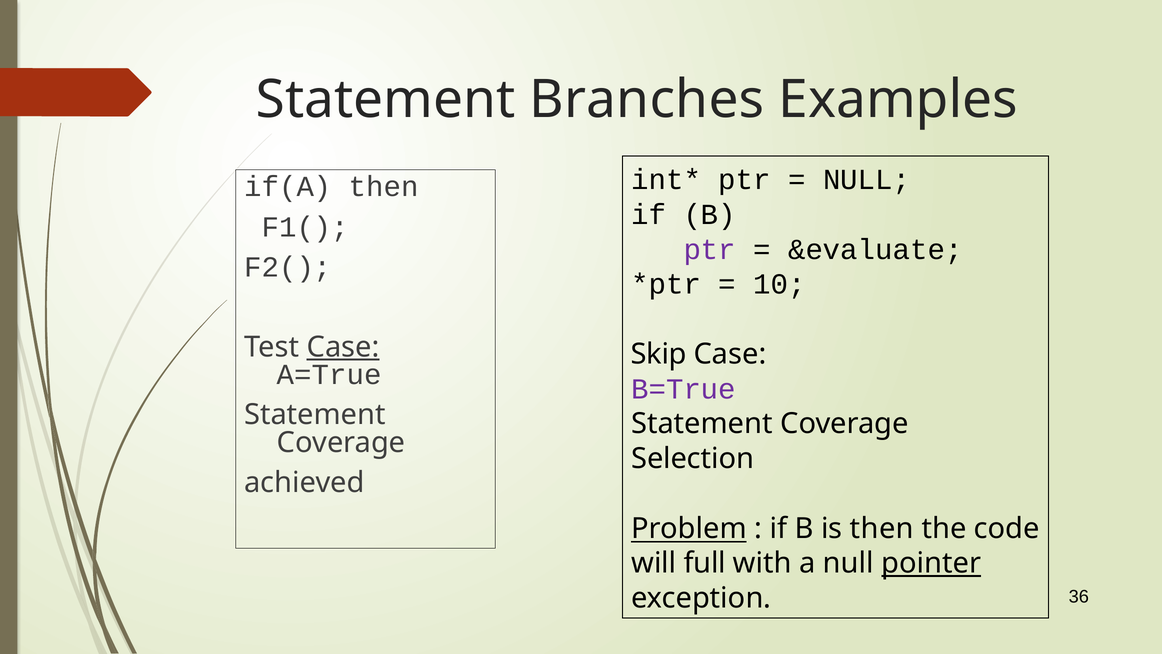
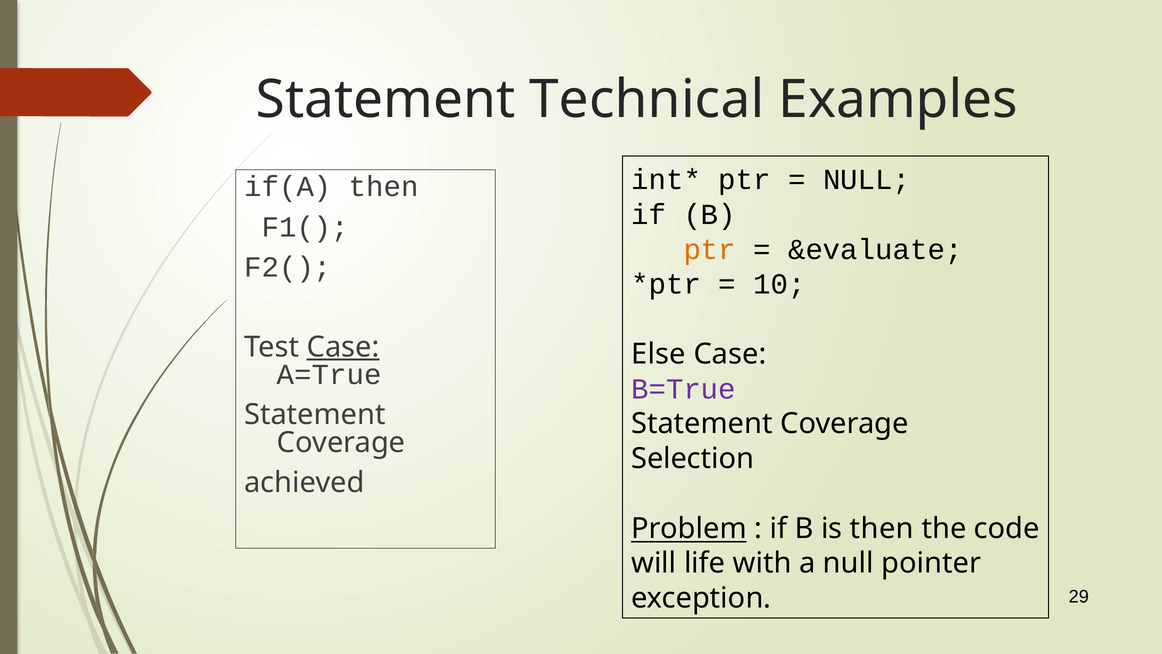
Branches: Branches -> Technical
ptr at (710, 249) colour: purple -> orange
Skip: Skip -> Else
full: full -> life
pointer underline: present -> none
36: 36 -> 29
